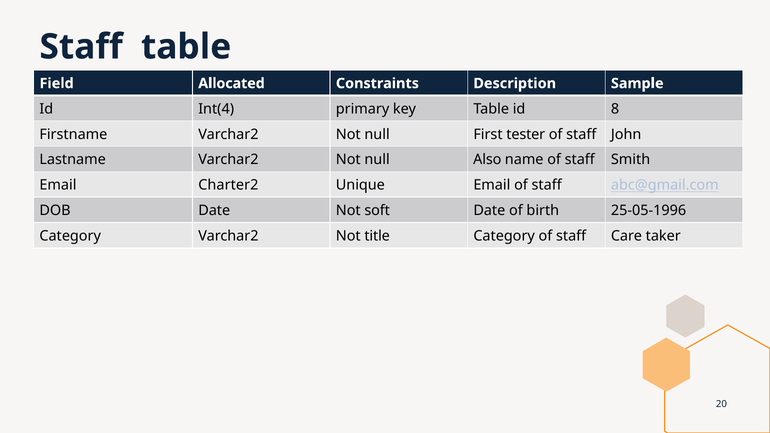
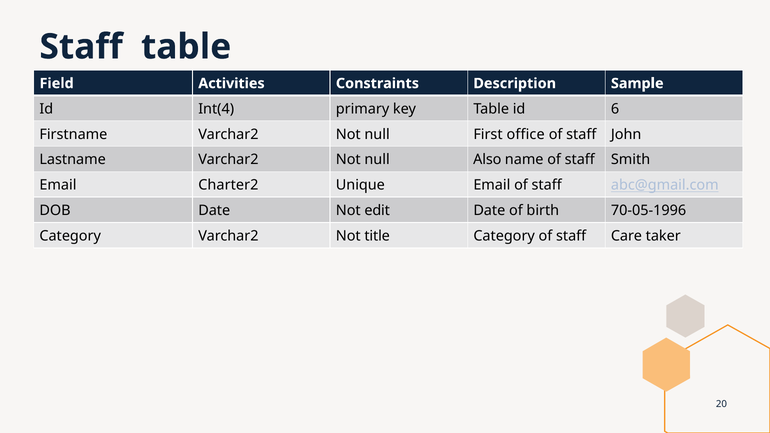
Allocated: Allocated -> Activities
8: 8 -> 6
tester: tester -> office
soft: soft -> edit
25-05-1996: 25-05-1996 -> 70-05-1996
